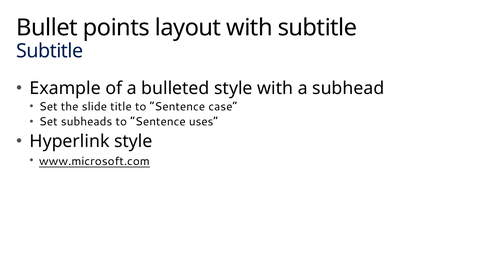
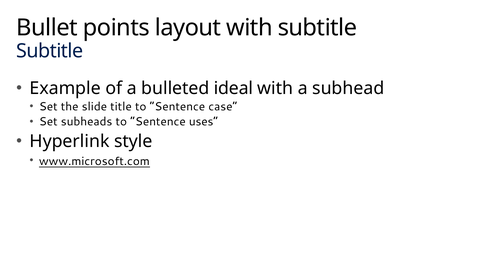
bulleted style: style -> ideal
